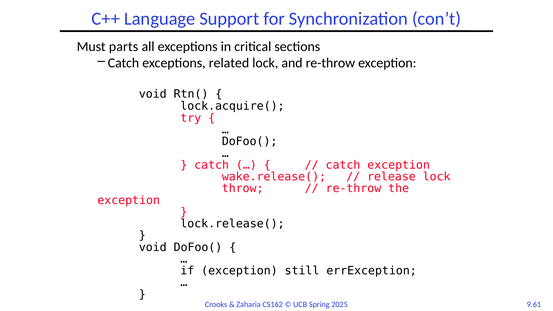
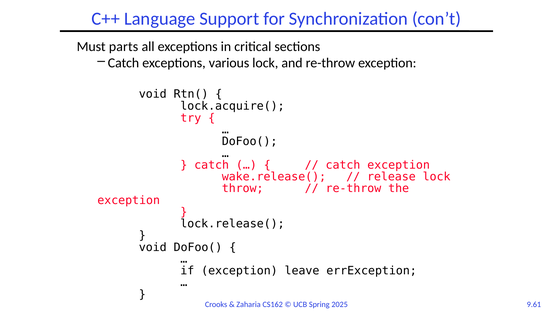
related: related -> various
still: still -> leave
